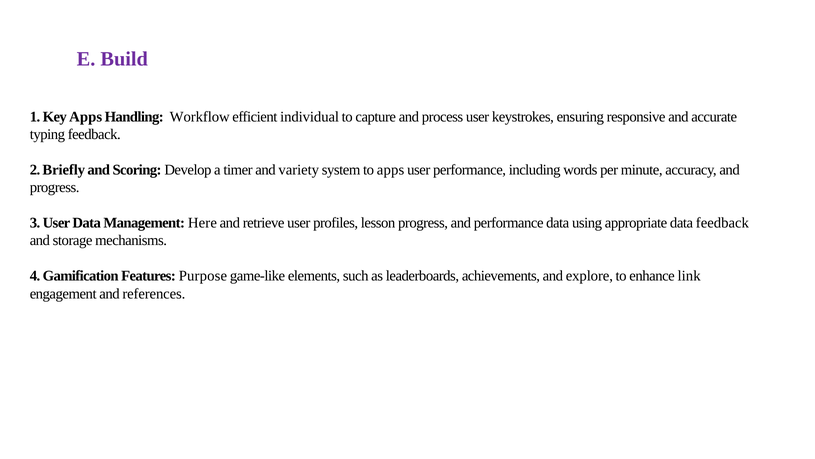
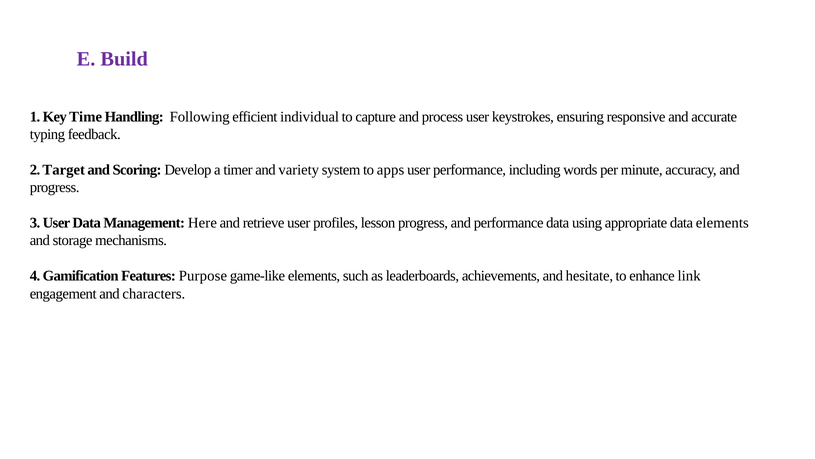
Key Apps: Apps -> Time
Workflow: Workflow -> Following
Briefly: Briefly -> Target
data feedback: feedback -> elements
explore: explore -> hesitate
references: references -> characters
